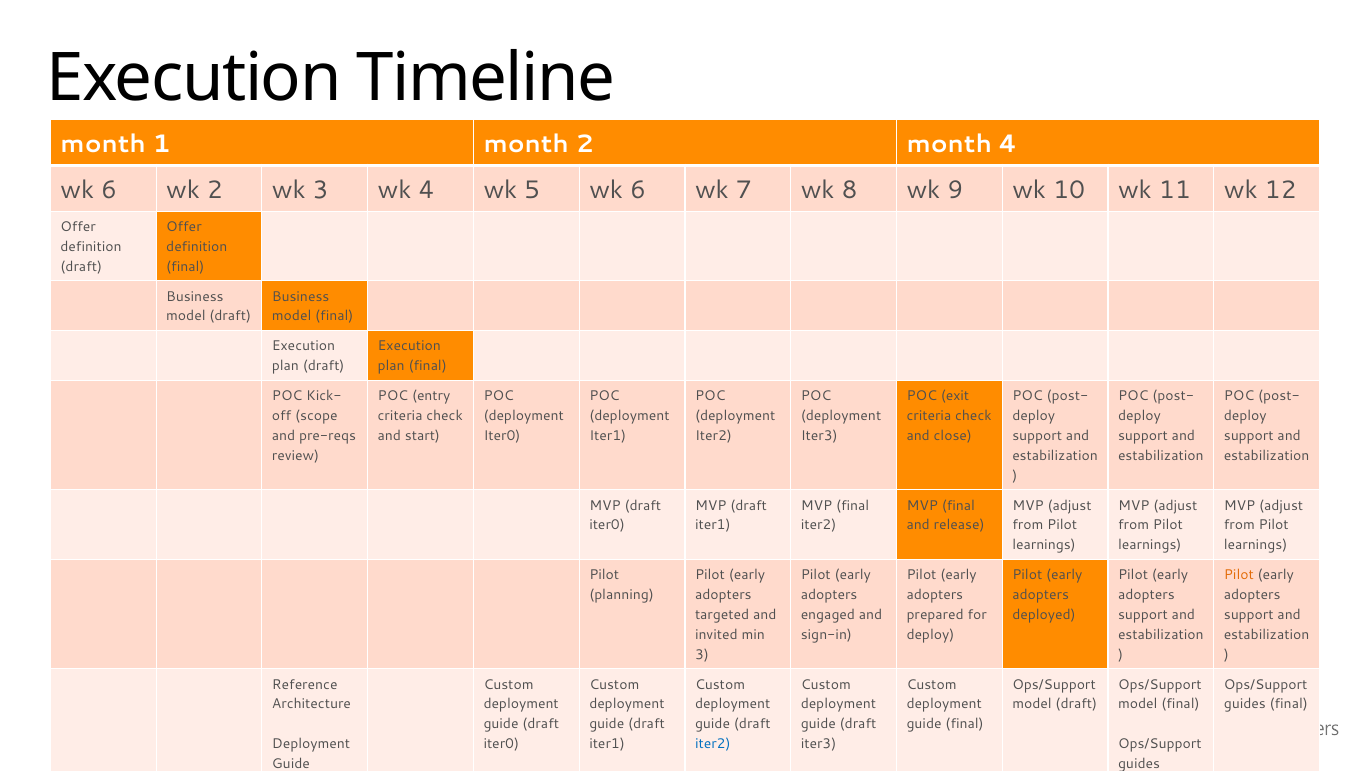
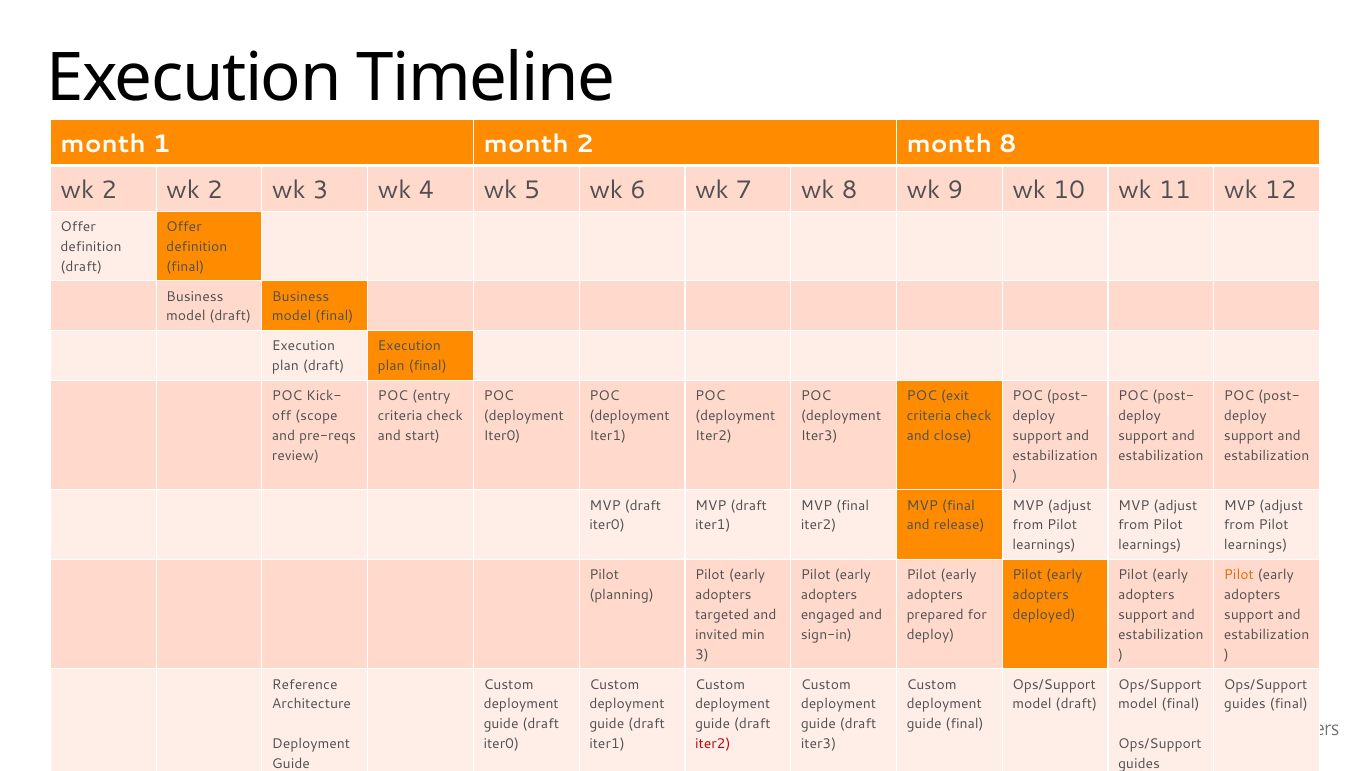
month 4: 4 -> 8
6 at (109, 190): 6 -> 2
iter2 at (713, 743) colour: blue -> red
